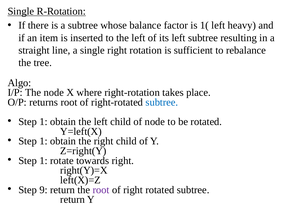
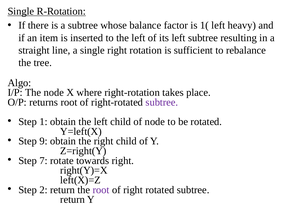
subtree at (162, 102) colour: blue -> purple
1 at (43, 141): 1 -> 9
1 at (43, 160): 1 -> 7
9: 9 -> 2
